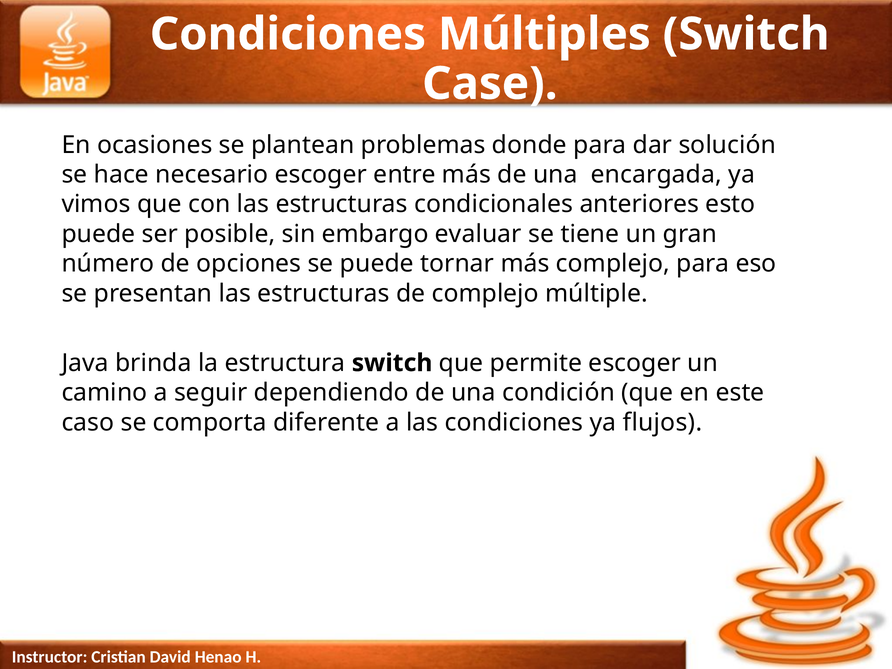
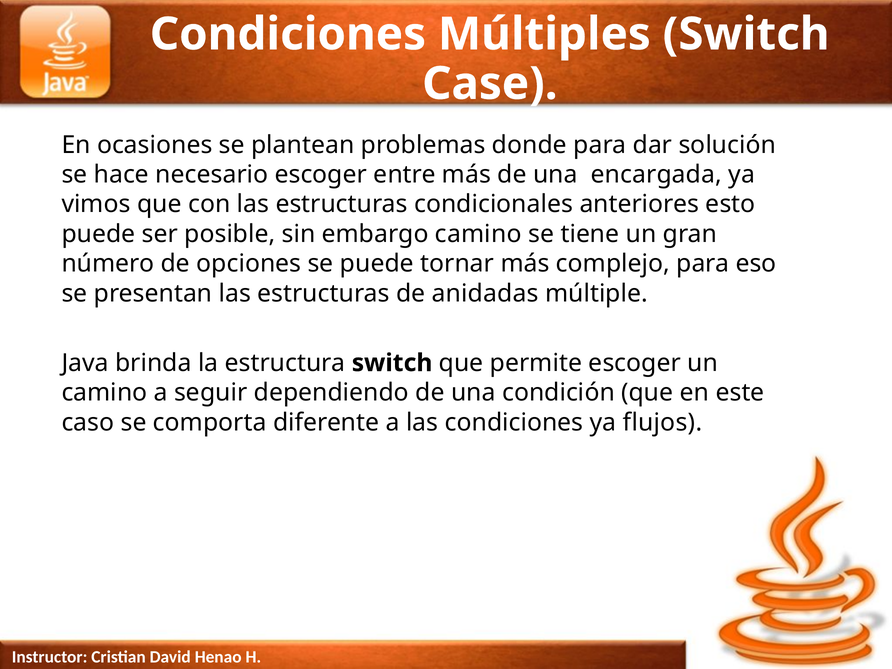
embargo evaluar: evaluar -> camino
de complejo: complejo -> anidadas
